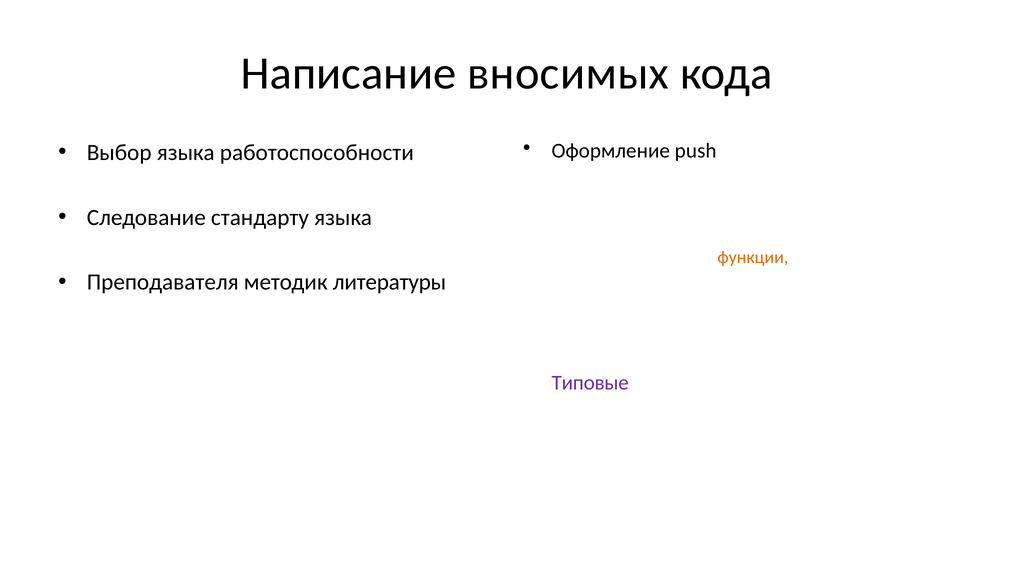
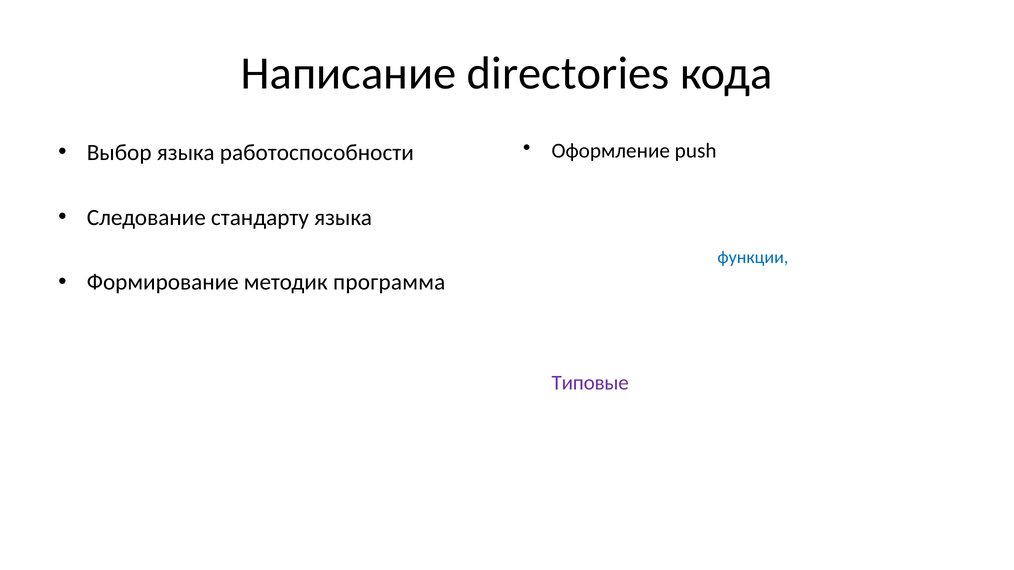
вносимых: вносимых -> directories
функции colour: orange -> blue
Преподавателя: Преподавателя -> Формирование
литературы: литературы -> программа
